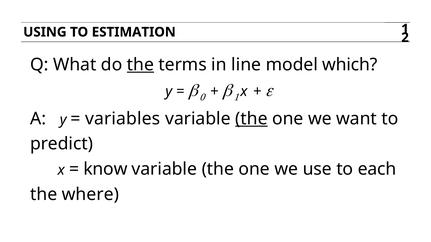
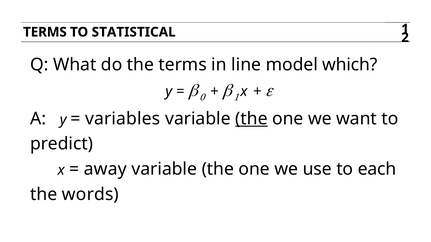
USING at (45, 32): USING -> TERMS
ESTIMATION: ESTIMATION -> STATISTICAL
the at (140, 65) underline: present -> none
know: know -> away
where: where -> words
